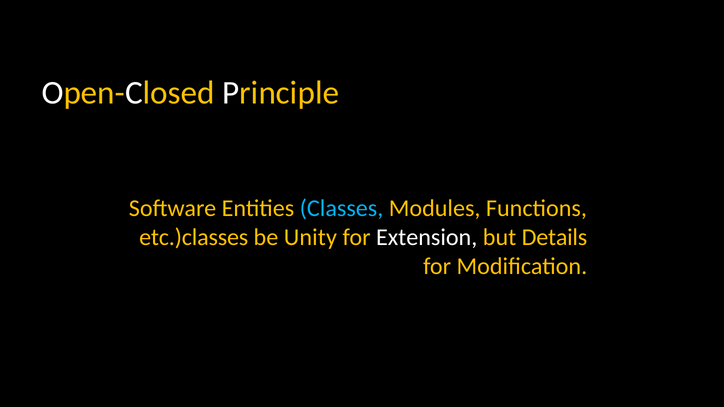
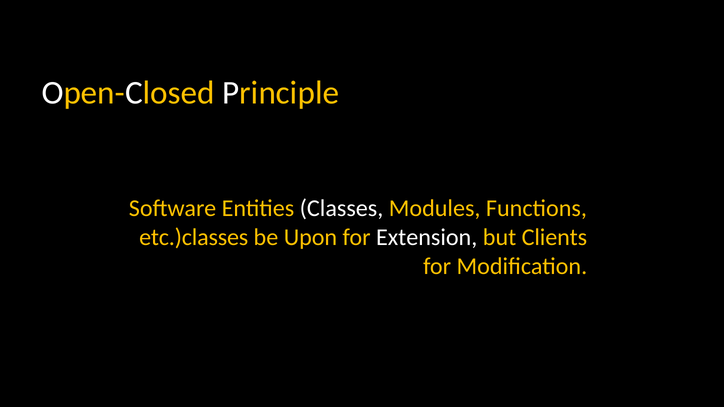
Classes colour: light blue -> white
Unity: Unity -> Upon
Details: Details -> Clients
